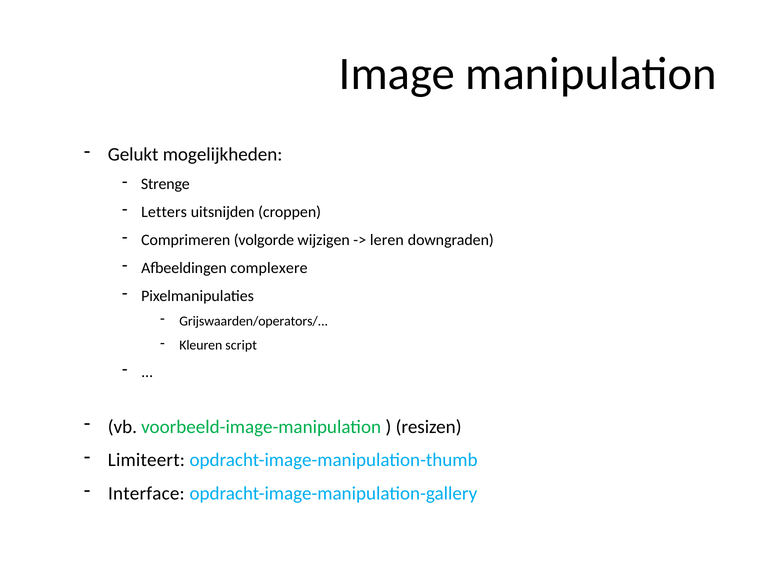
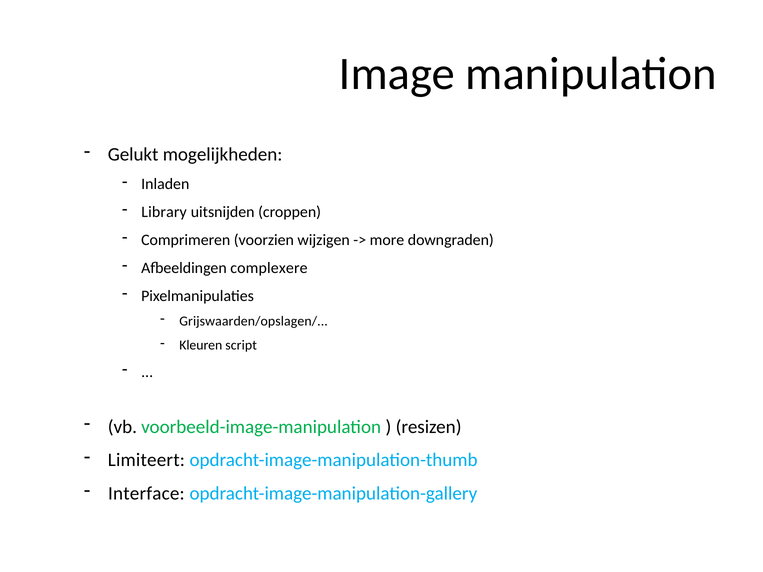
Strenge: Strenge -> Inladen
Letters: Letters -> Library
volgorde: volgorde -> voorzien
leren: leren -> more
Grijswaarden/operators/: Grijswaarden/operators/ -> Grijswaarden/opslagen/
